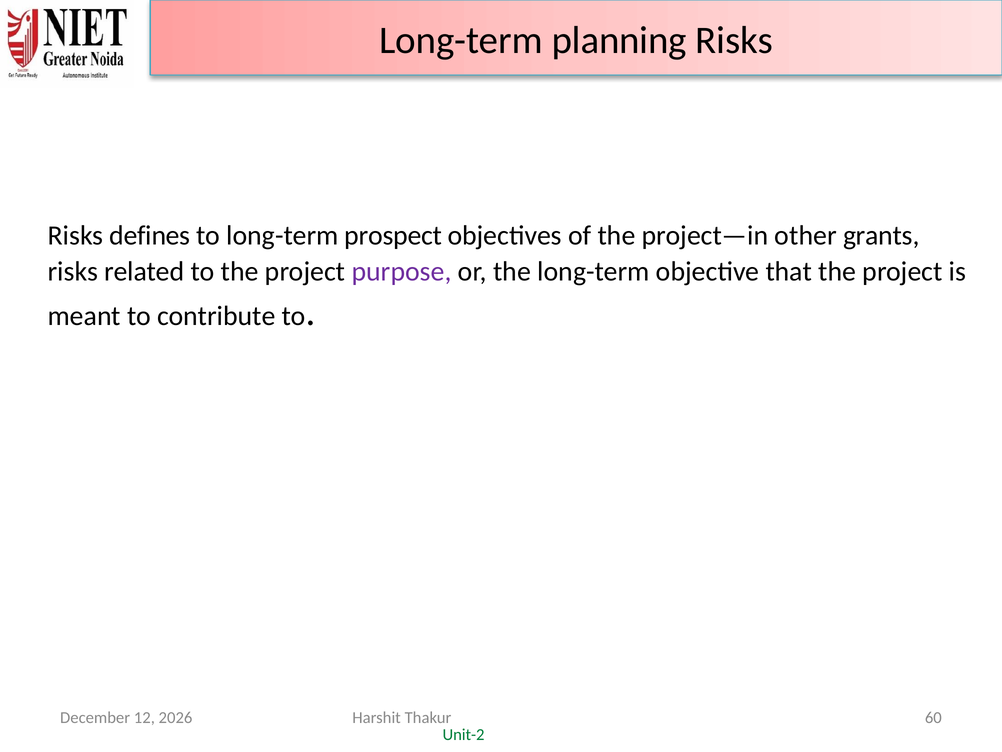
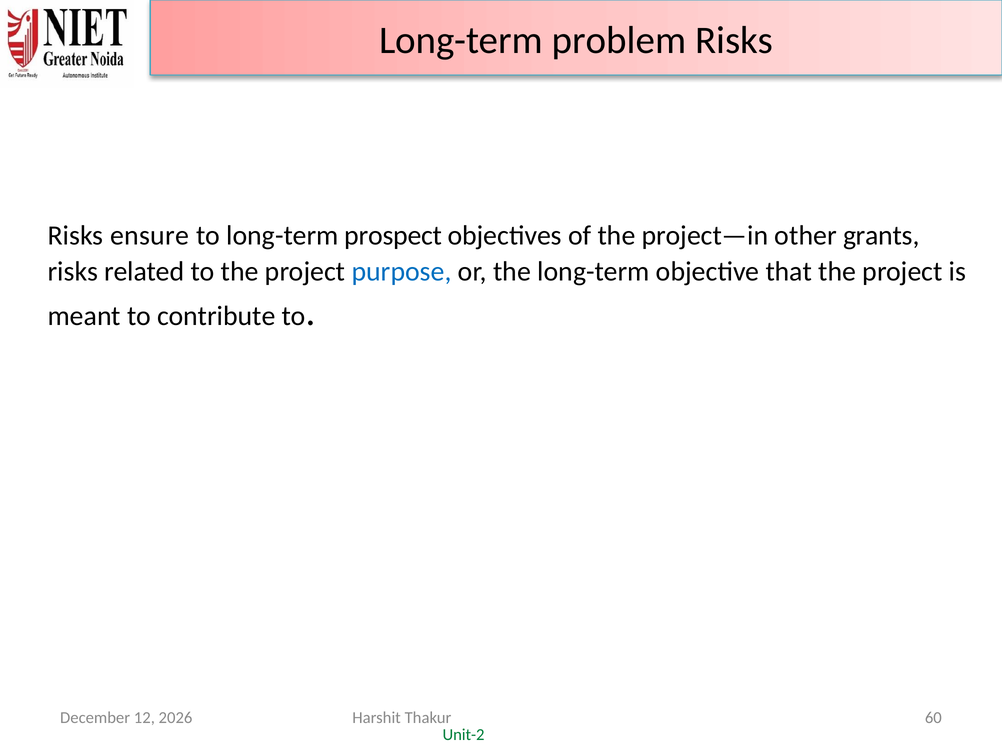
planning: planning -> problem
defines: defines -> ensure
purpose colour: purple -> blue
